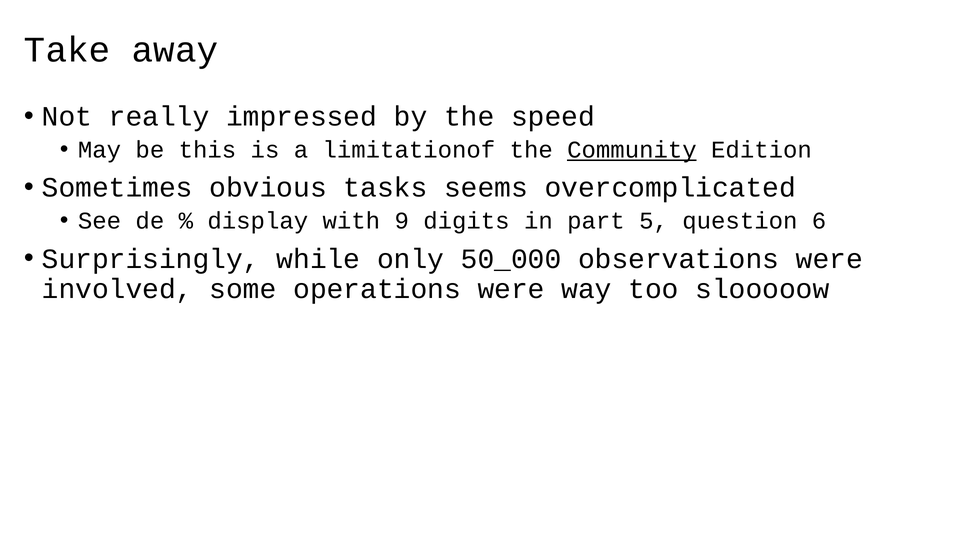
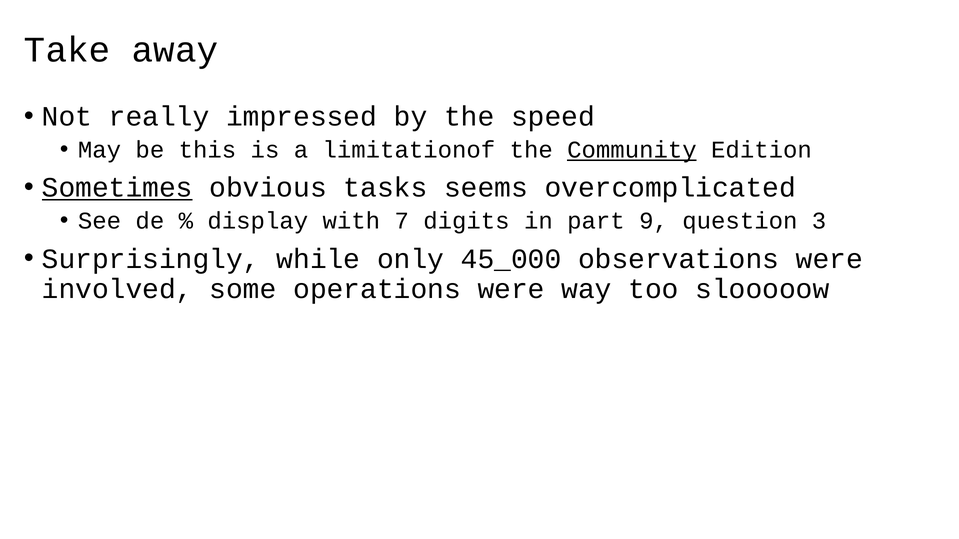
Sometimes underline: none -> present
9: 9 -> 7
5: 5 -> 9
6: 6 -> 3
50_000: 50_000 -> 45_000
